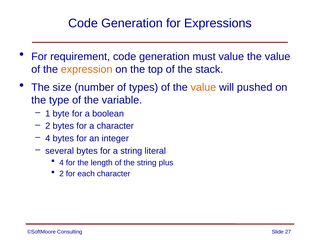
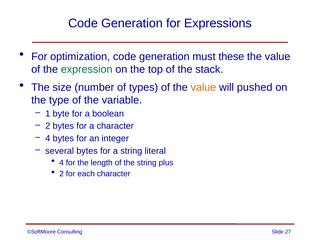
requirement: requirement -> optimization
must value: value -> these
expression colour: orange -> green
